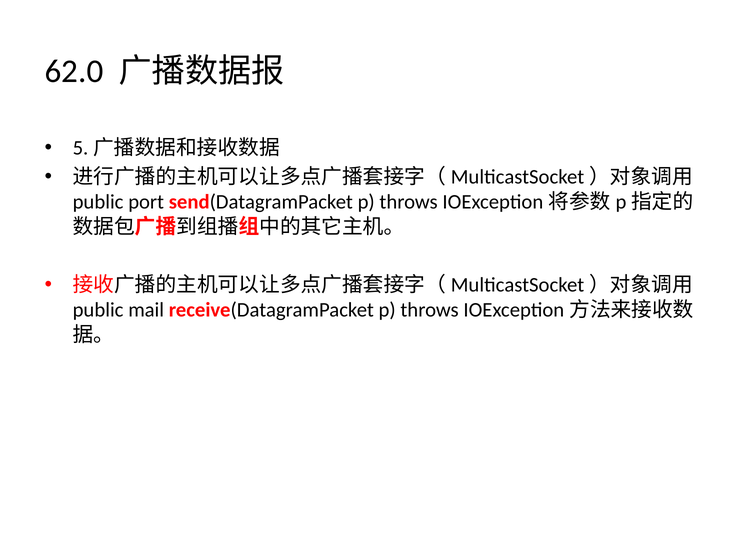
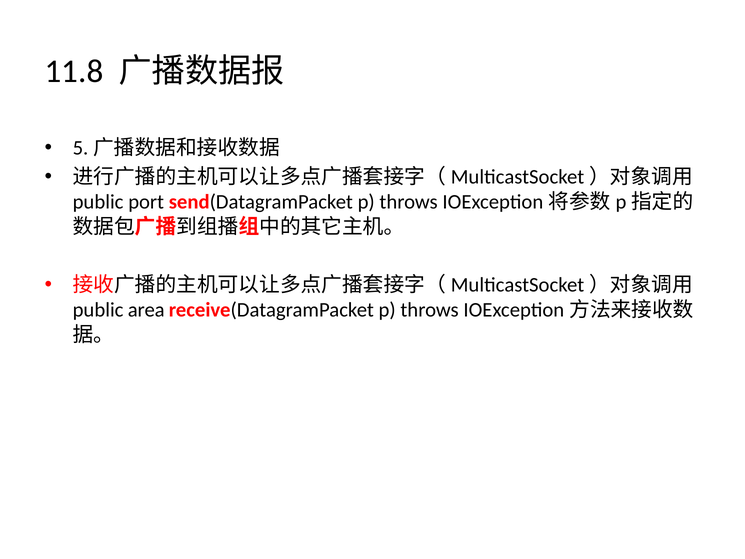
62.0: 62.0 -> 11.8
mail: mail -> area
